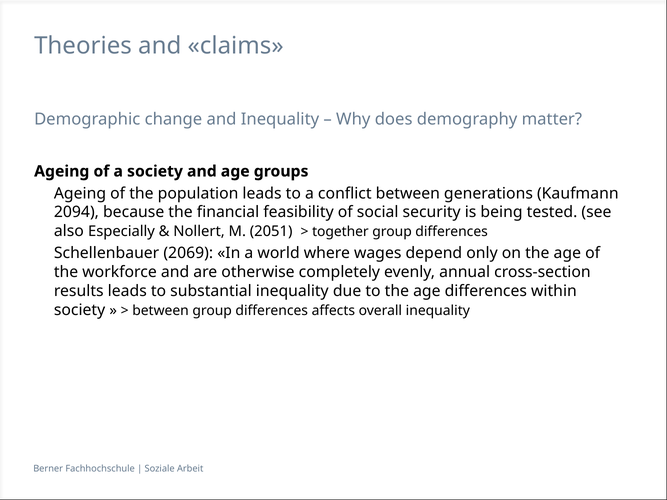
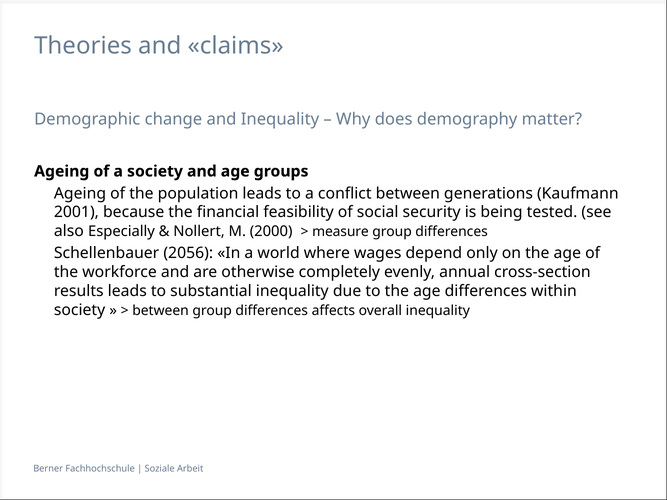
2094: 2094 -> 2001
2051: 2051 -> 2000
together: together -> measure
2069: 2069 -> 2056
